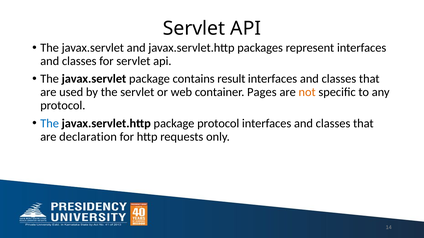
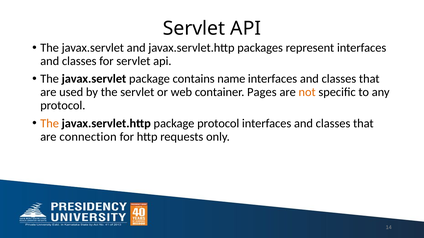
result: result -> name
The at (50, 124) colour: blue -> orange
declaration: declaration -> connection
